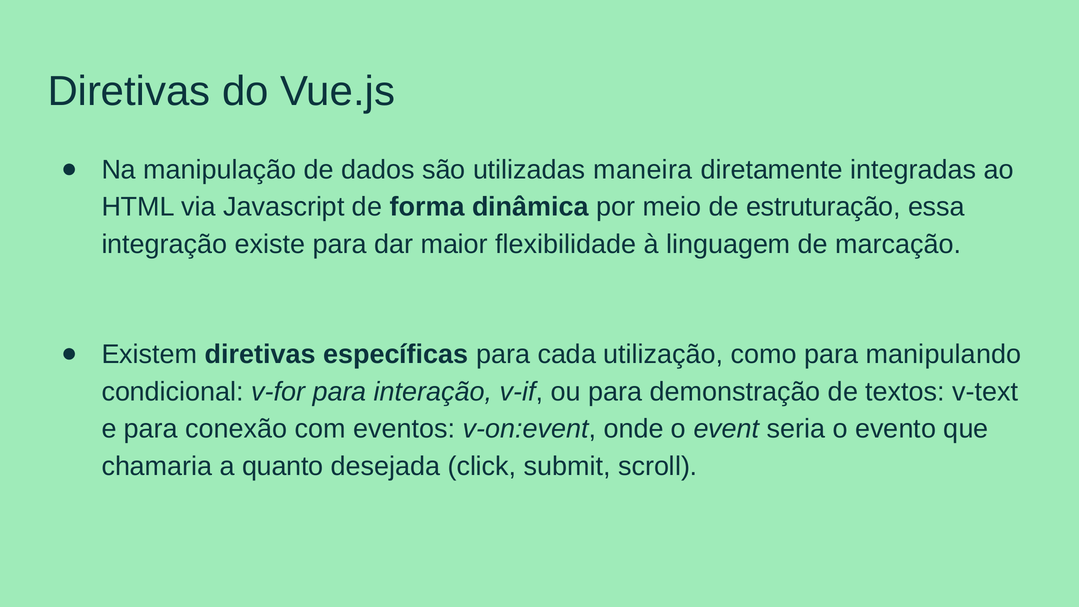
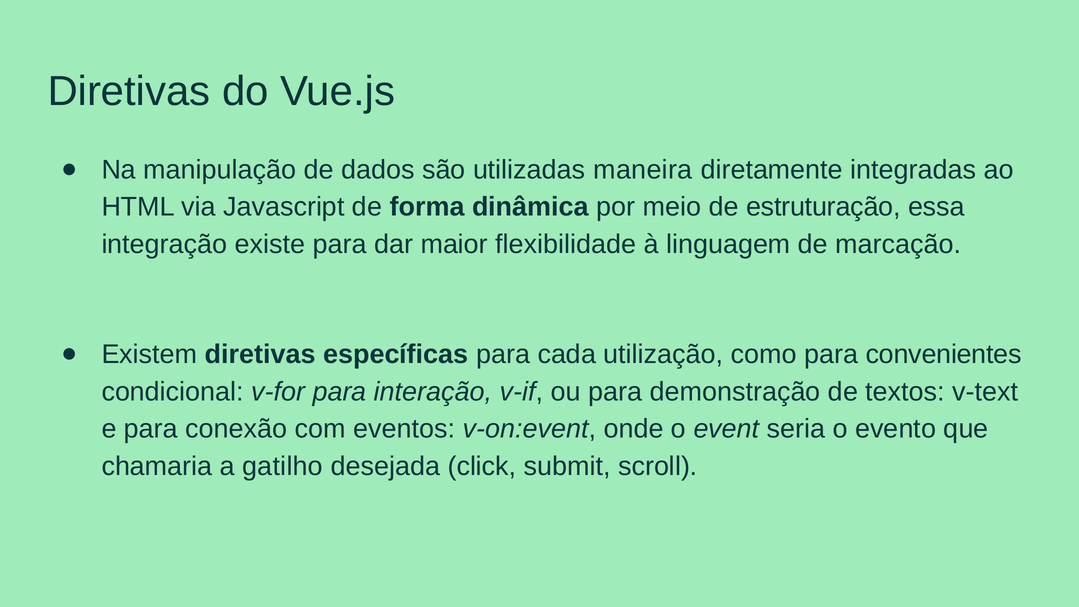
manipulando: manipulando -> convenientes
quanto: quanto -> gatilho
